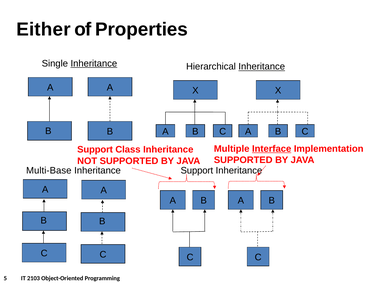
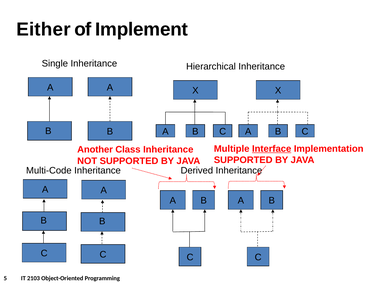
Properties: Properties -> Implement
Inheritance at (94, 63) underline: present -> none
Inheritance at (262, 67) underline: present -> none
Support at (95, 149): Support -> Another
Multi-Base: Multi-Base -> Multi-Code
Support at (197, 170): Support -> Derived
